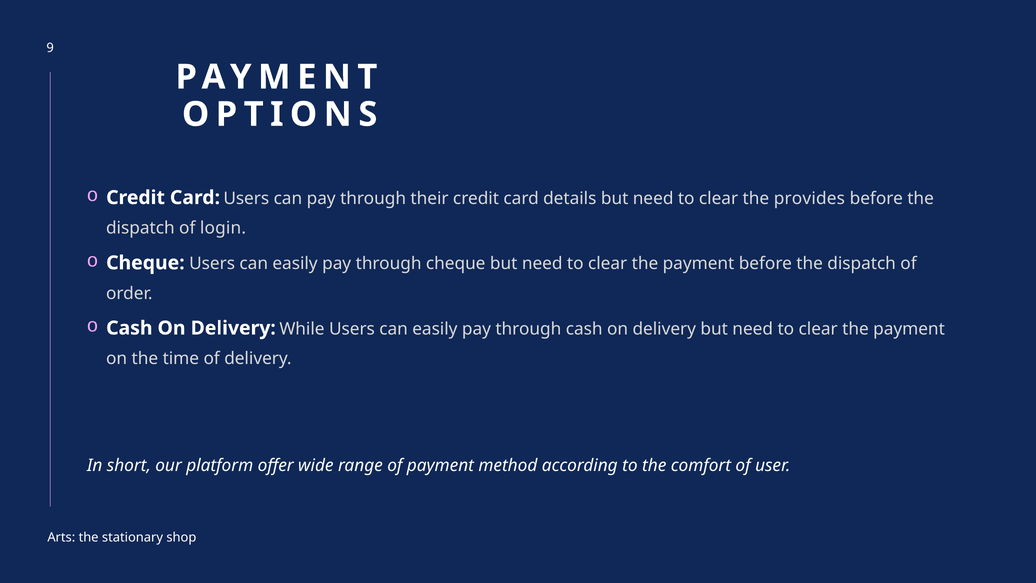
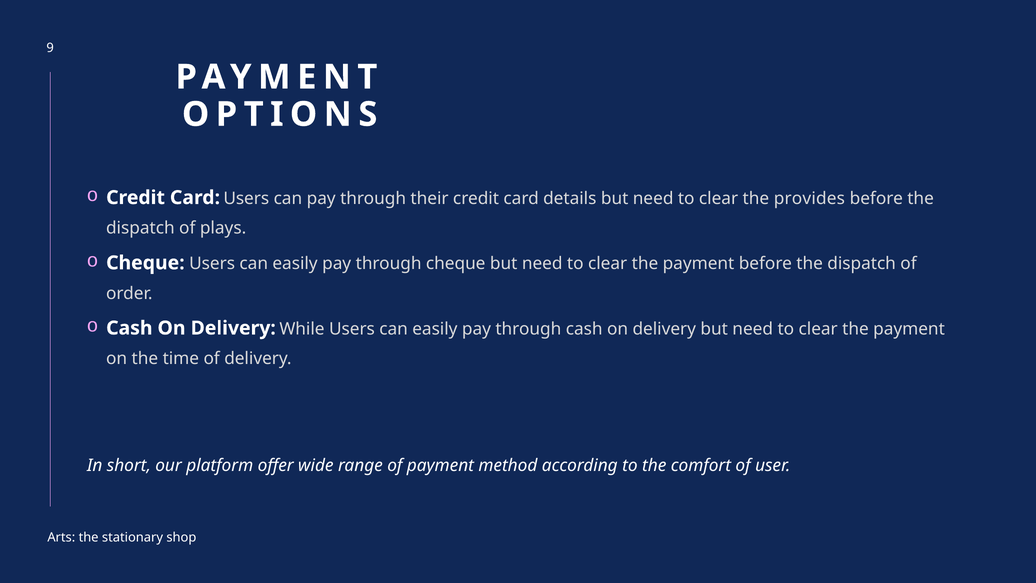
login: login -> plays
